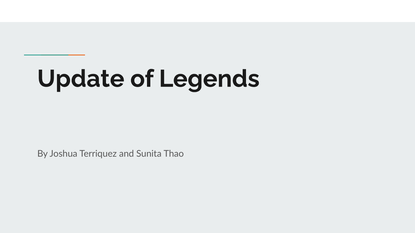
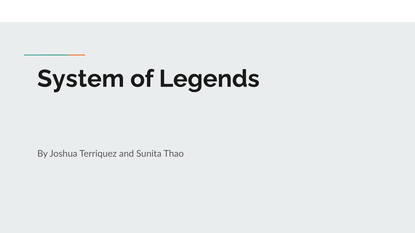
Update: Update -> System
